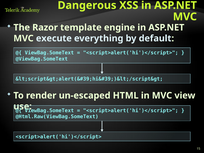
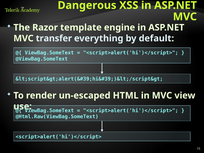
execute: execute -> transfer
